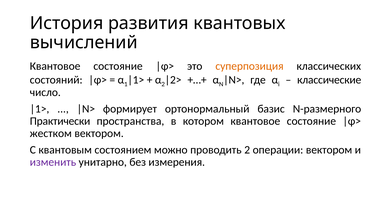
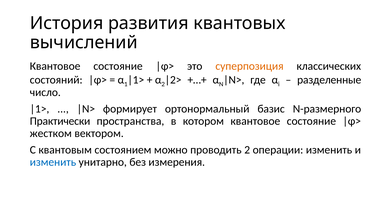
классические: классические -> разделенные
операции вектором: вектором -> изменить
изменить at (53, 162) colour: purple -> blue
